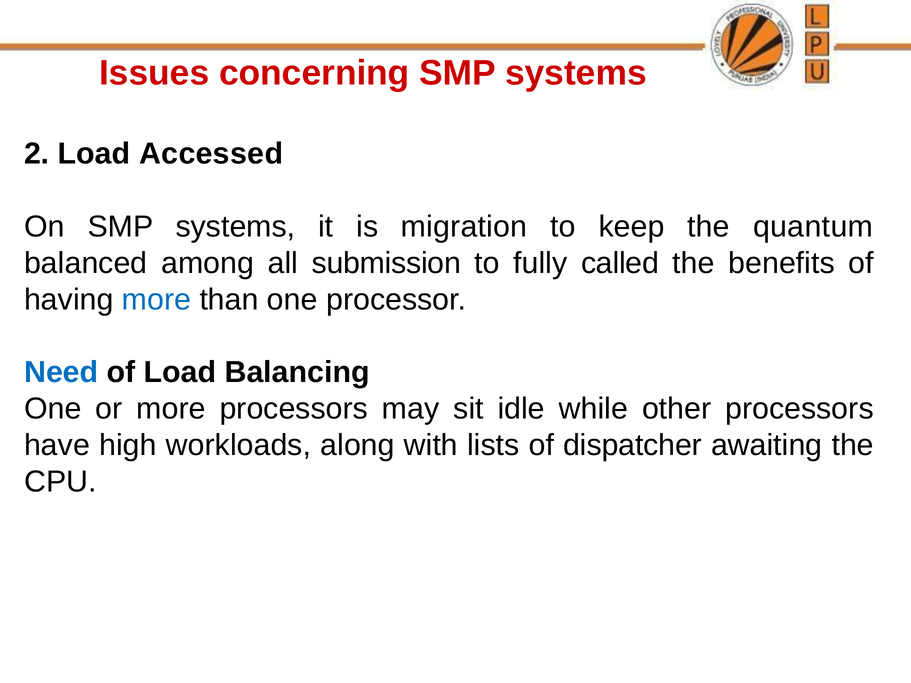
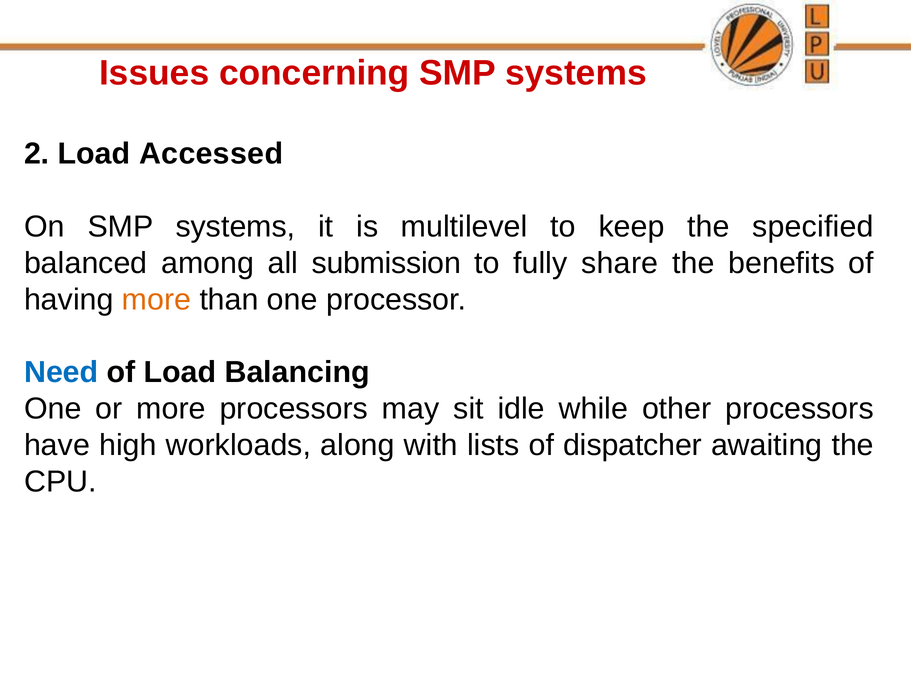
migration: migration -> multilevel
quantum: quantum -> specified
called: called -> share
more at (157, 300) colour: blue -> orange
